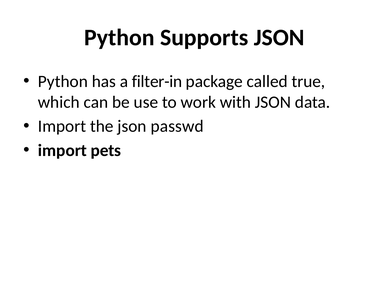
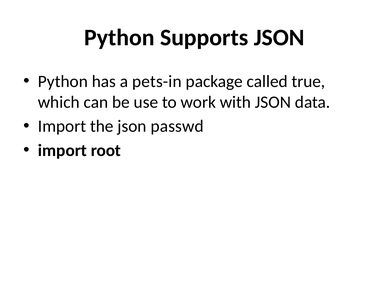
filter-in: filter-in -> pets-in
pets: pets -> root
